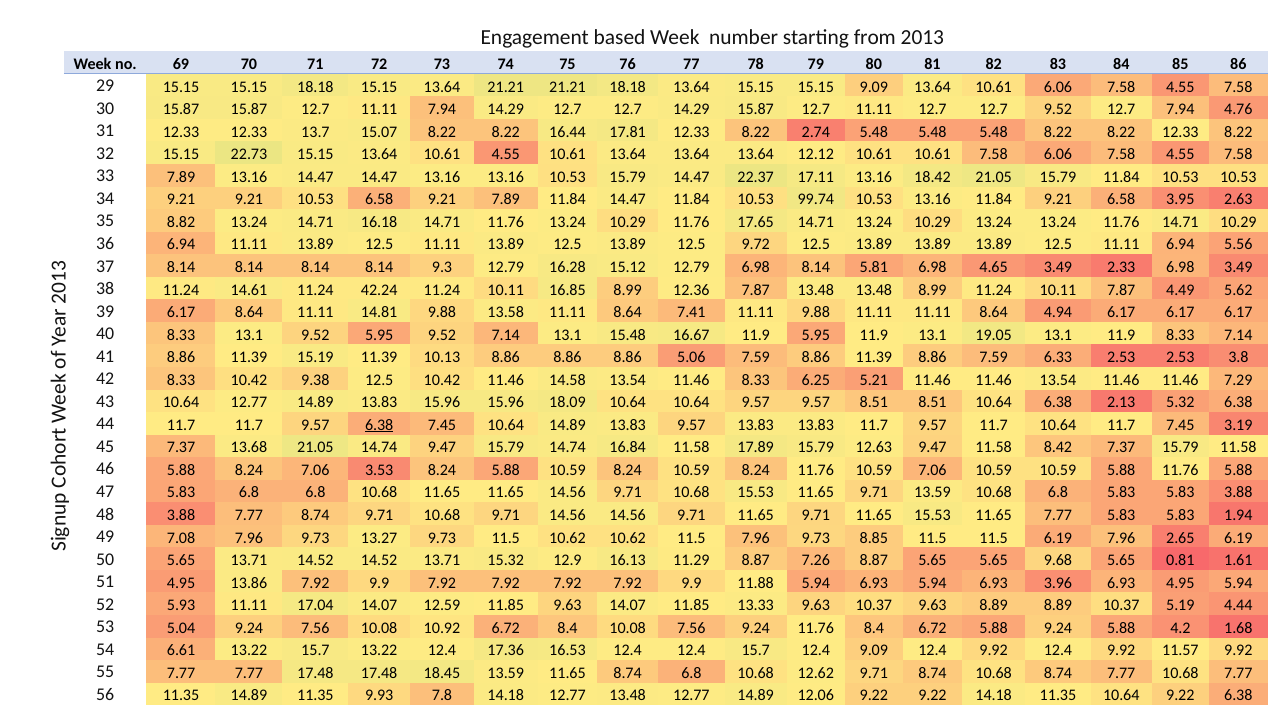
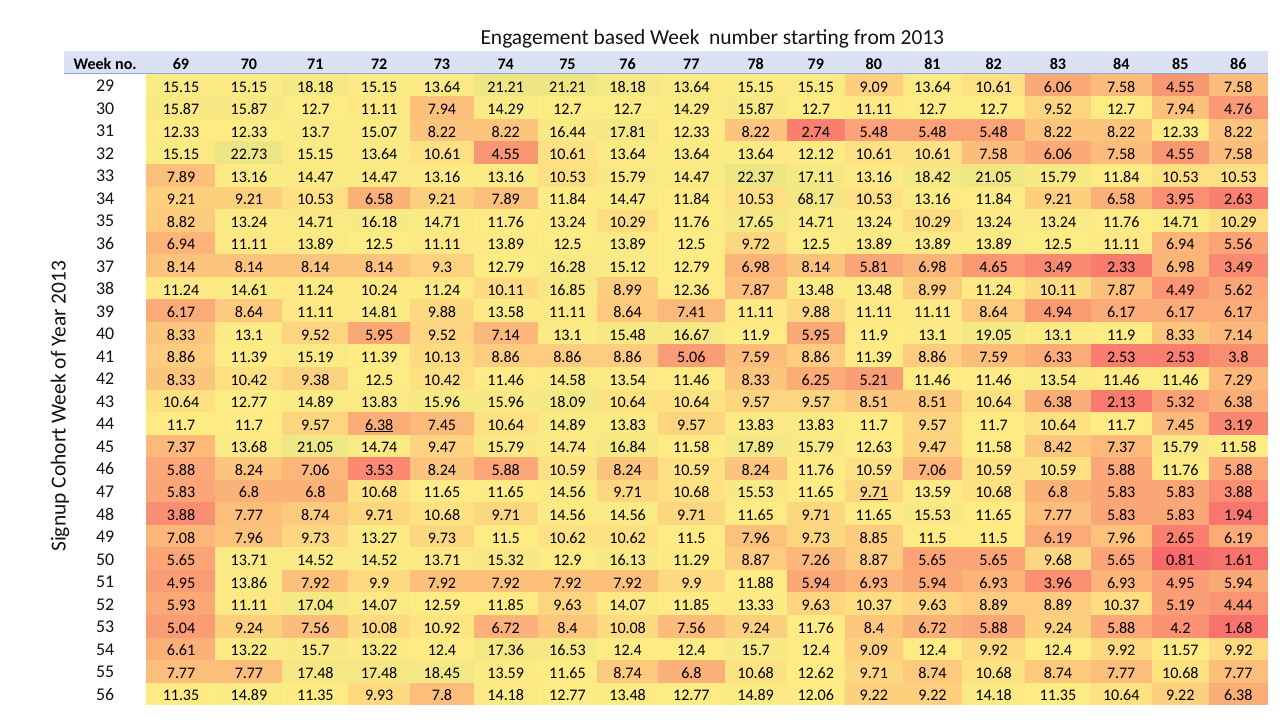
99.74: 99.74 -> 68.17
42.24: 42.24 -> 10.24
9.71 at (874, 493) underline: none -> present
